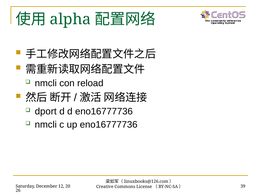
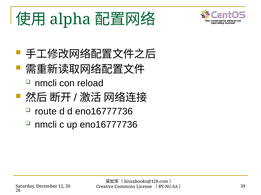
dport: dport -> route
